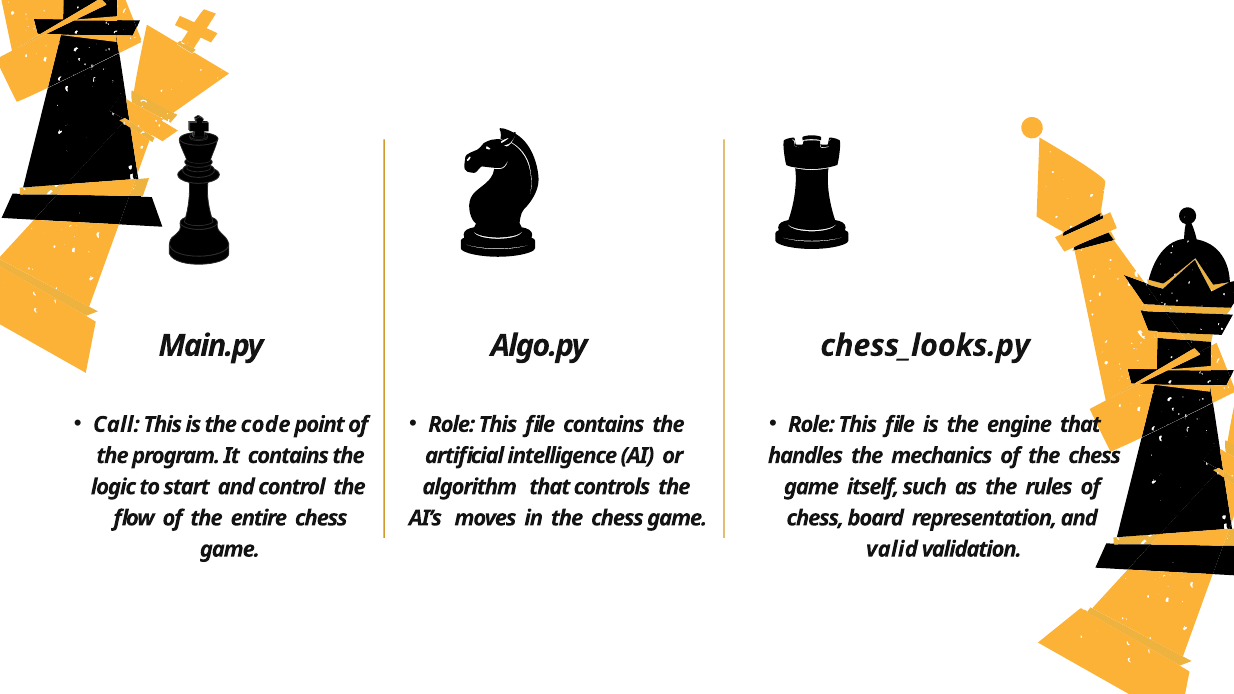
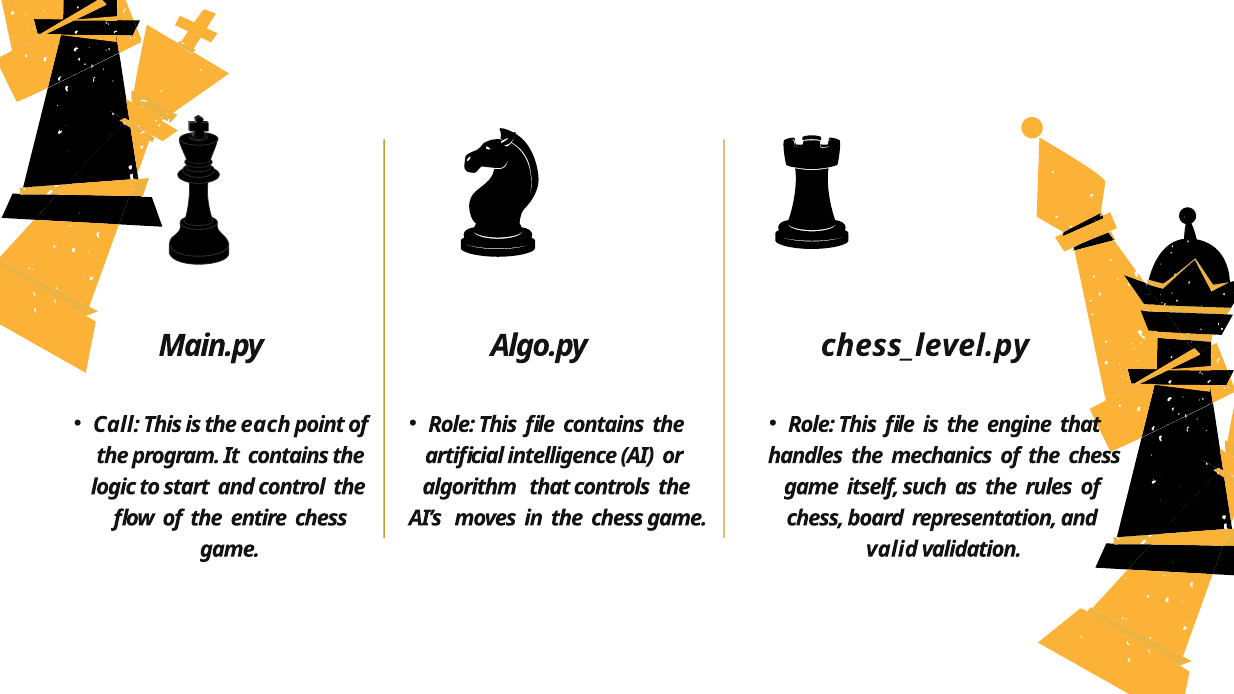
chess_looks.py: chess_looks.py -> chess_level.py
code: code -> each
